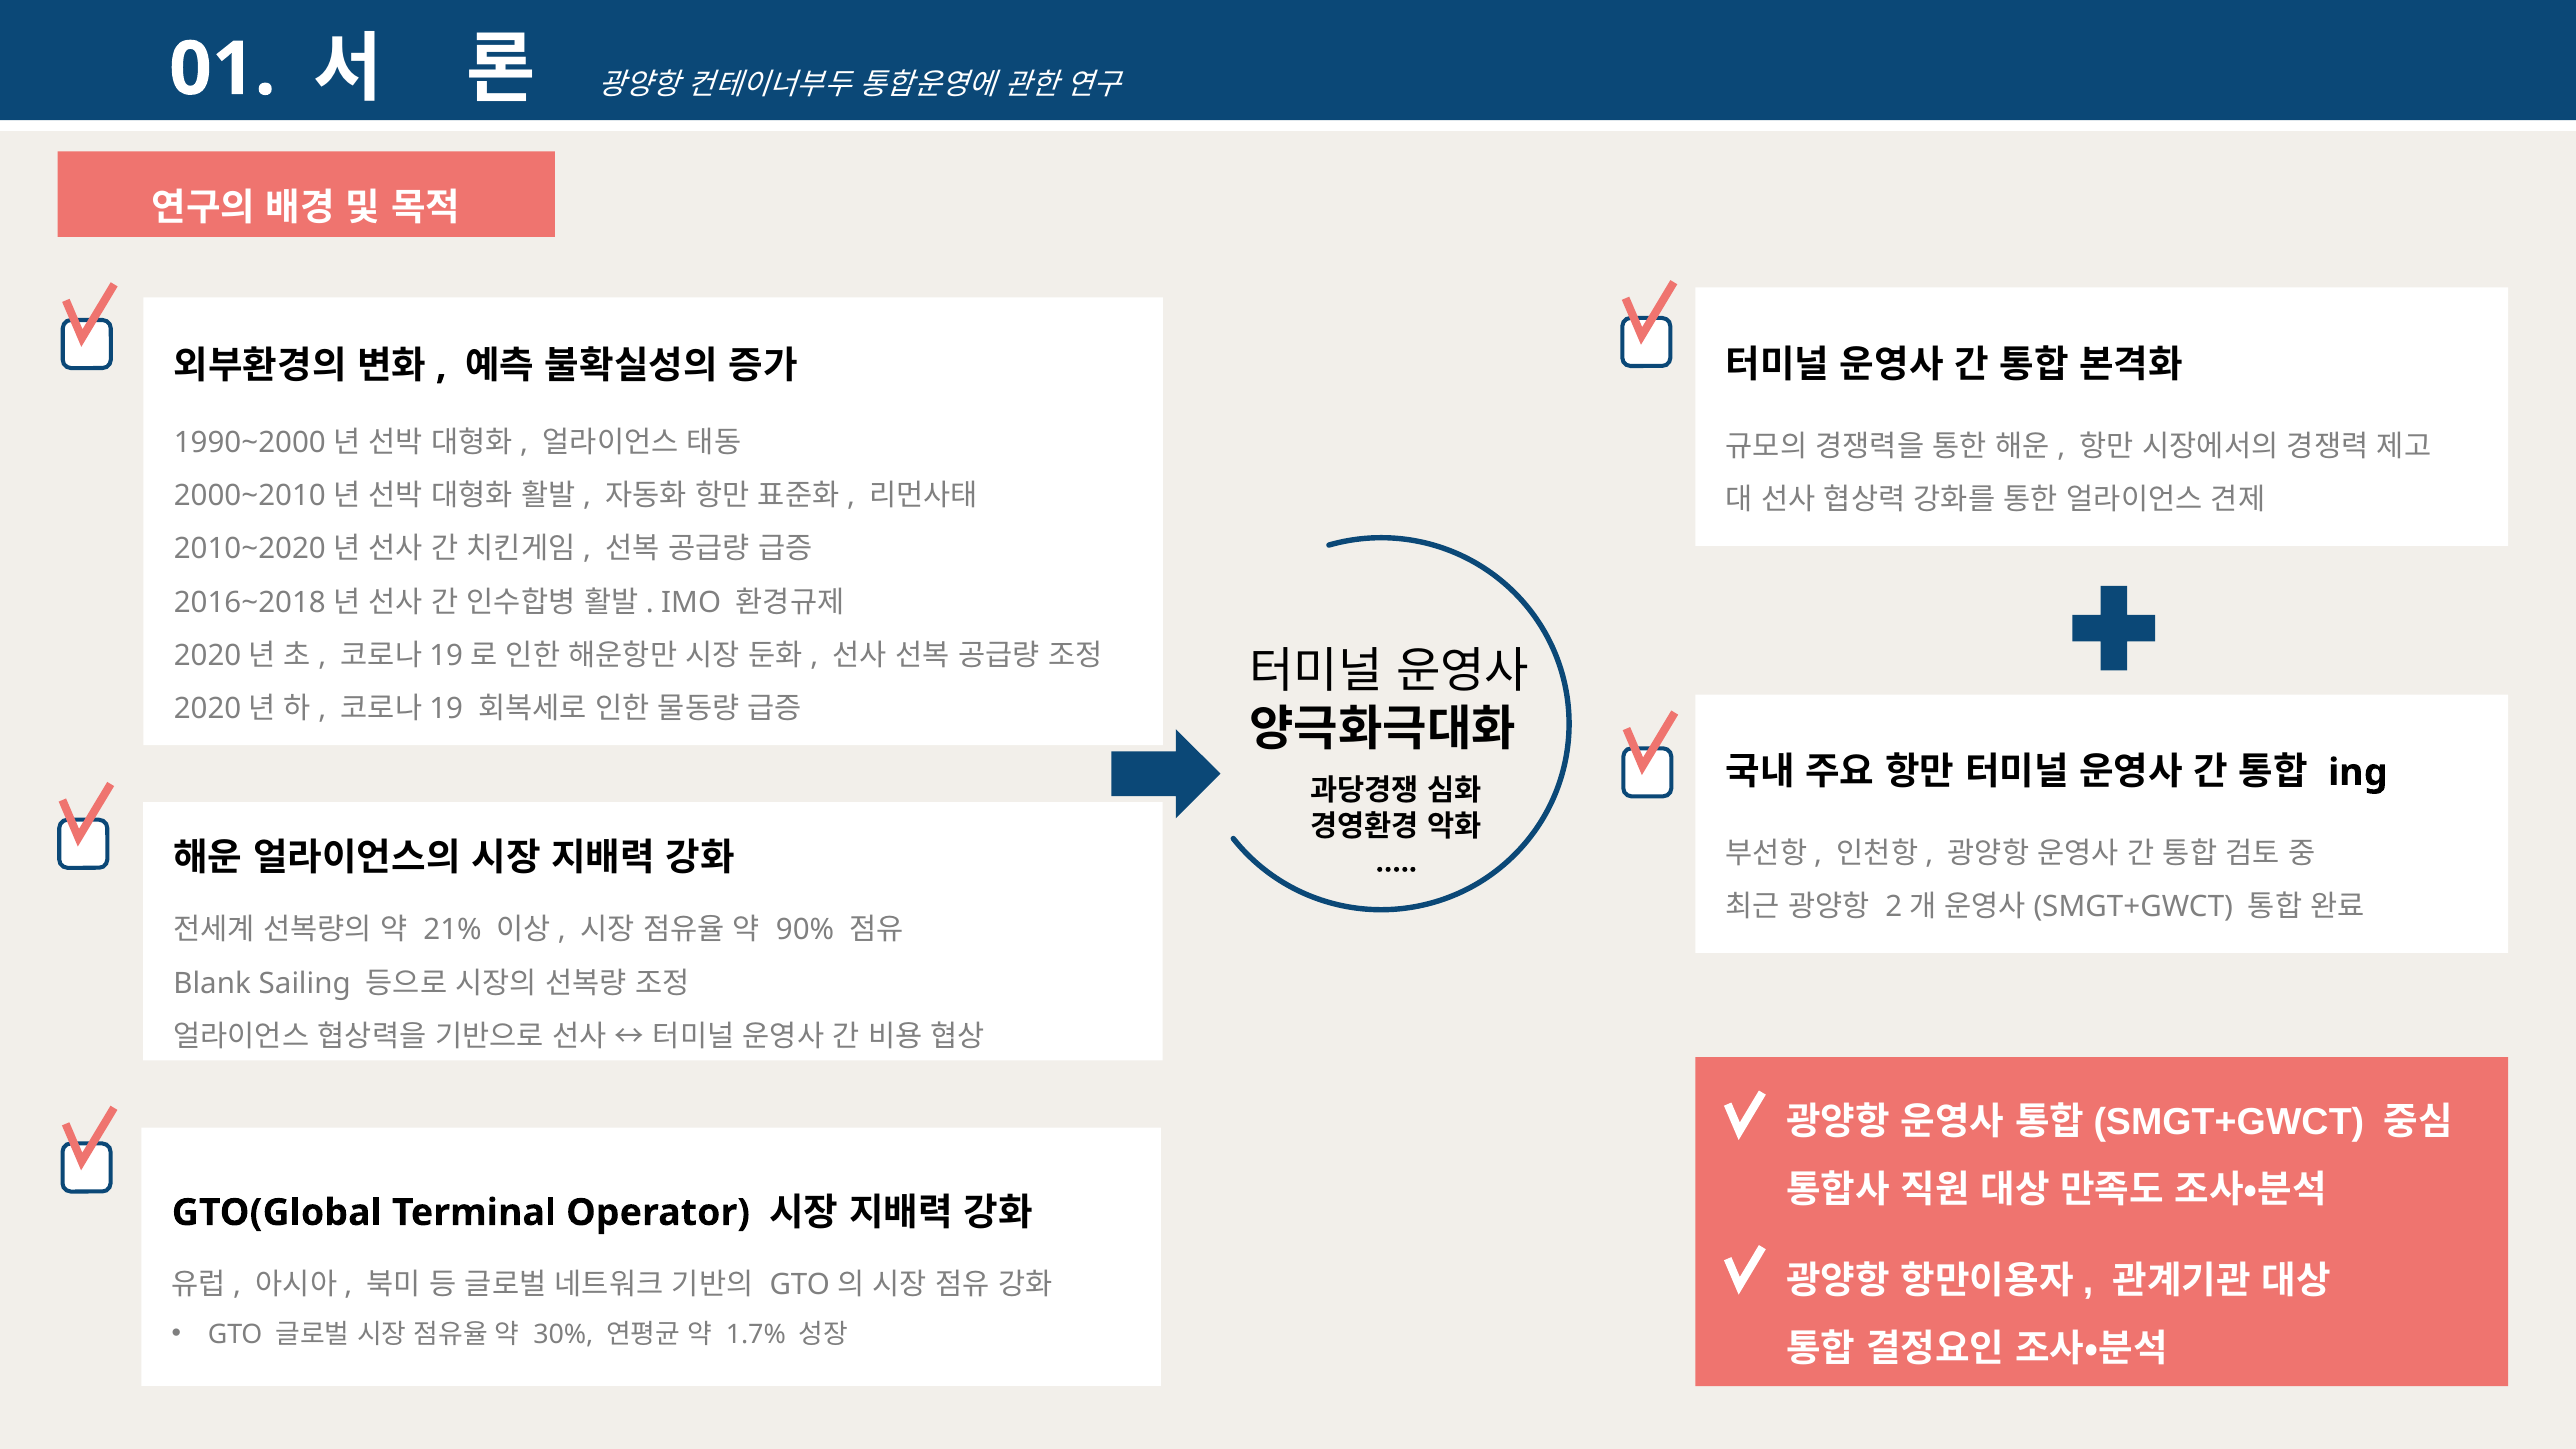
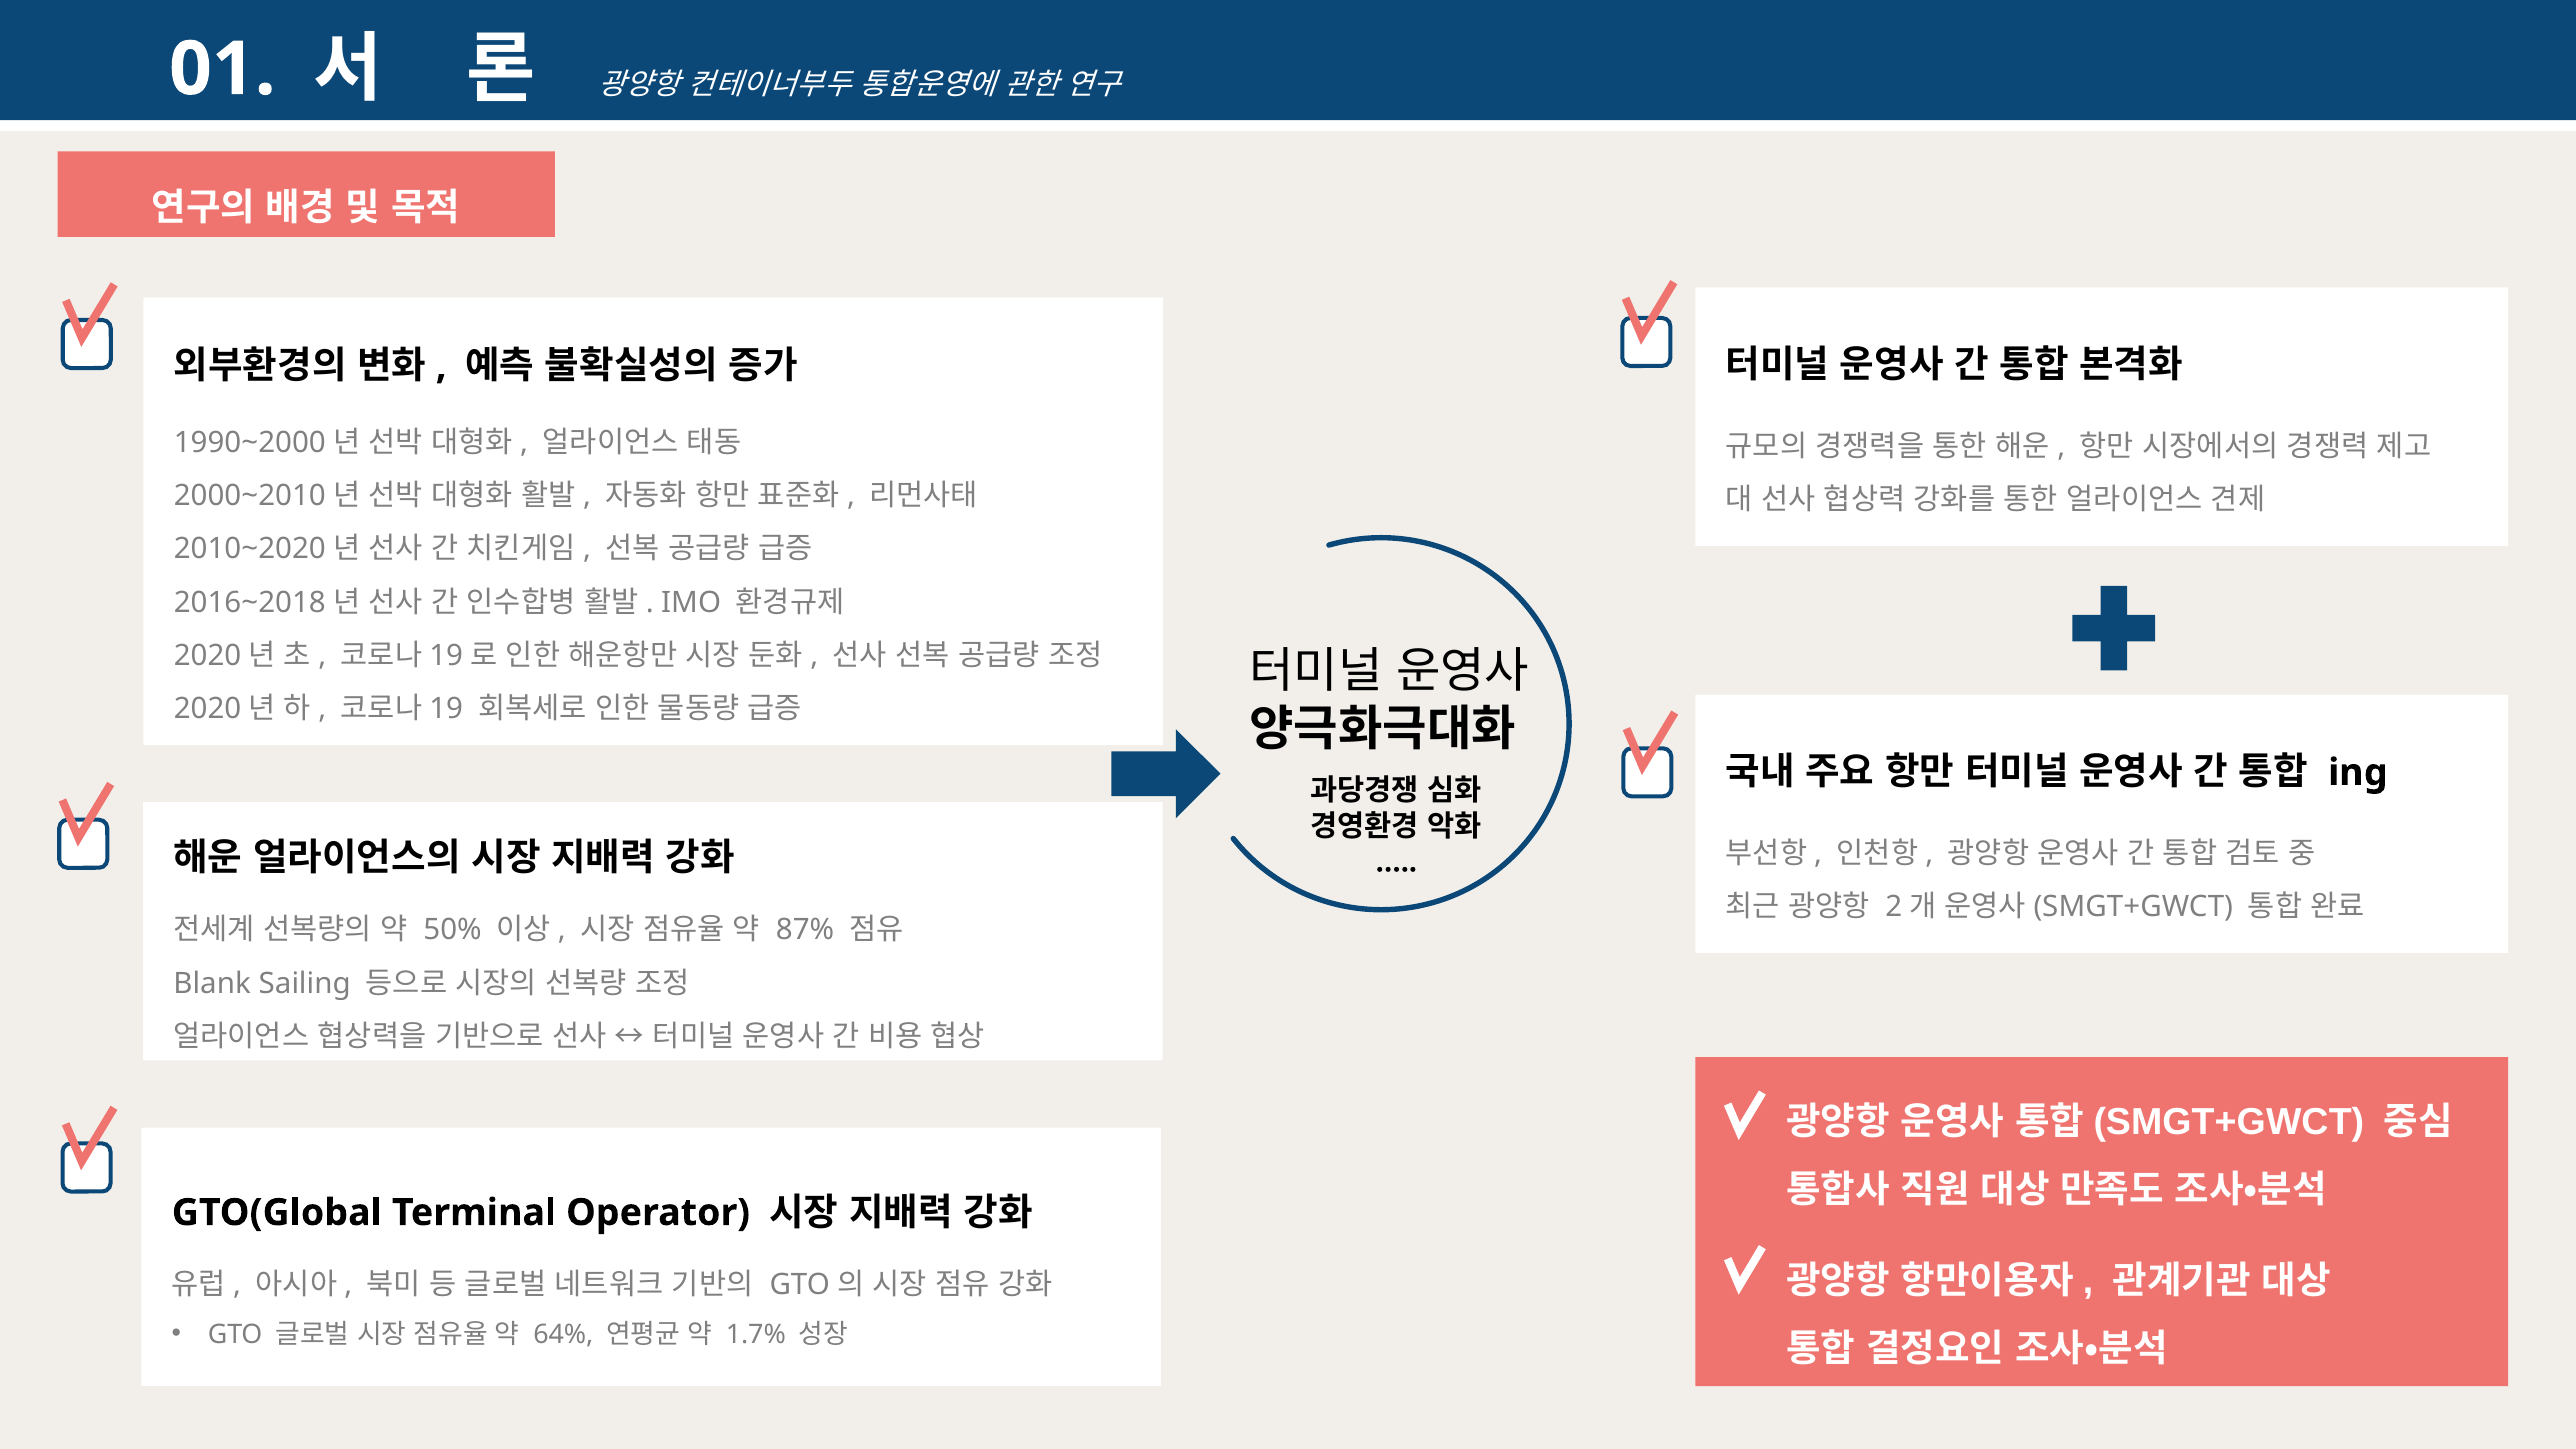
21%: 21% -> 50%
90%: 90% -> 87%
30%: 30% -> 64%
